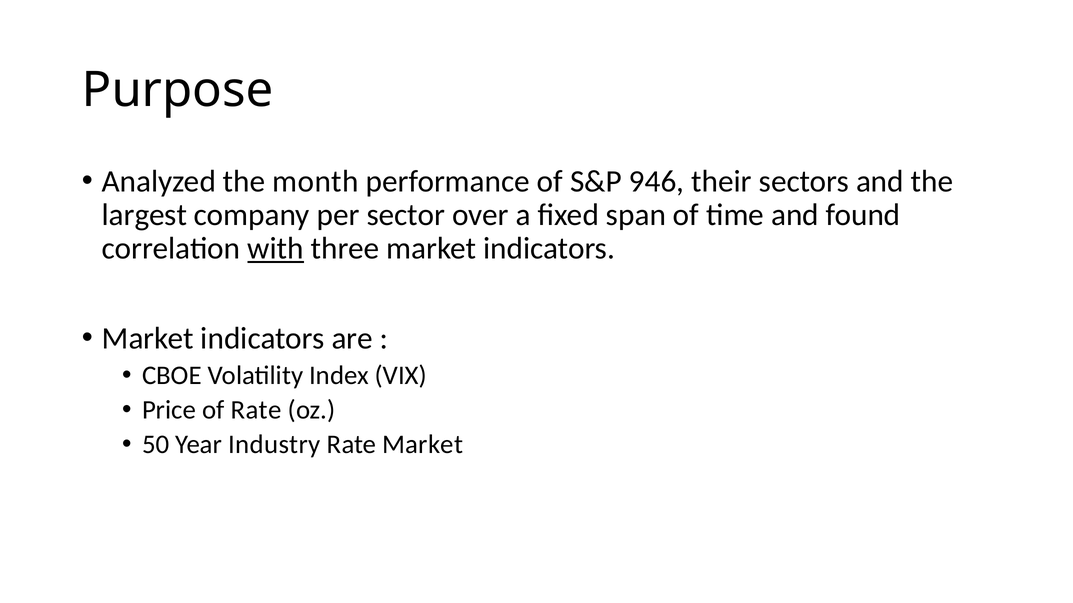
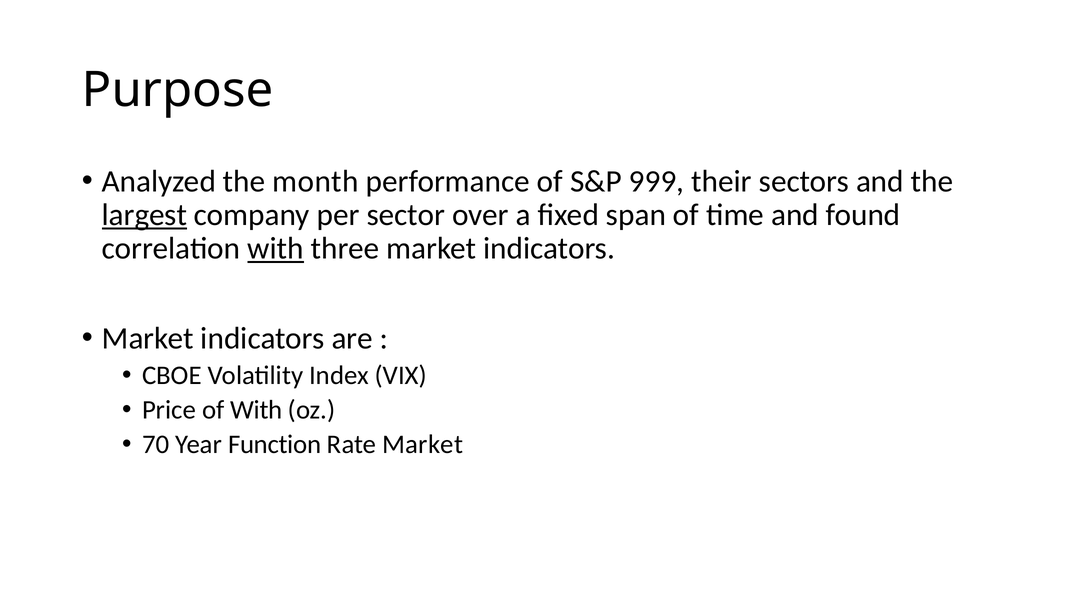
946: 946 -> 999
largest underline: none -> present
of Rate: Rate -> With
50: 50 -> 70
Industry: Industry -> Function
